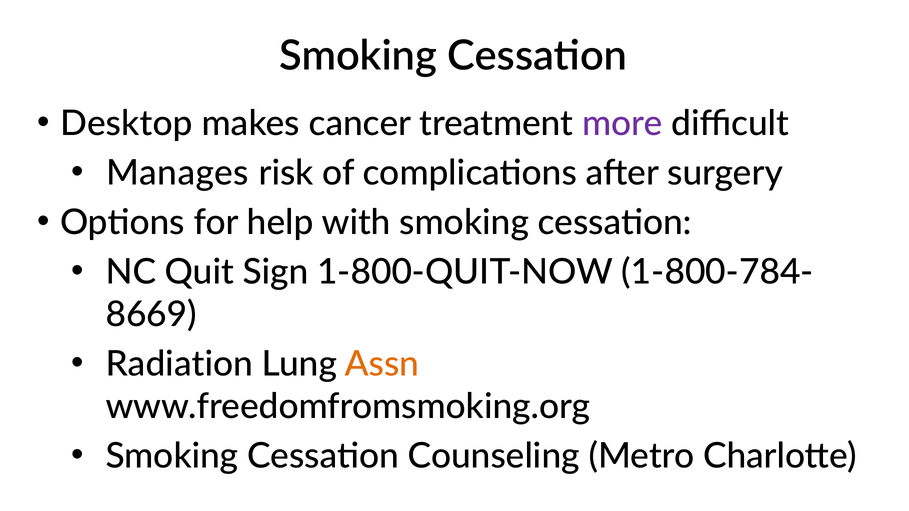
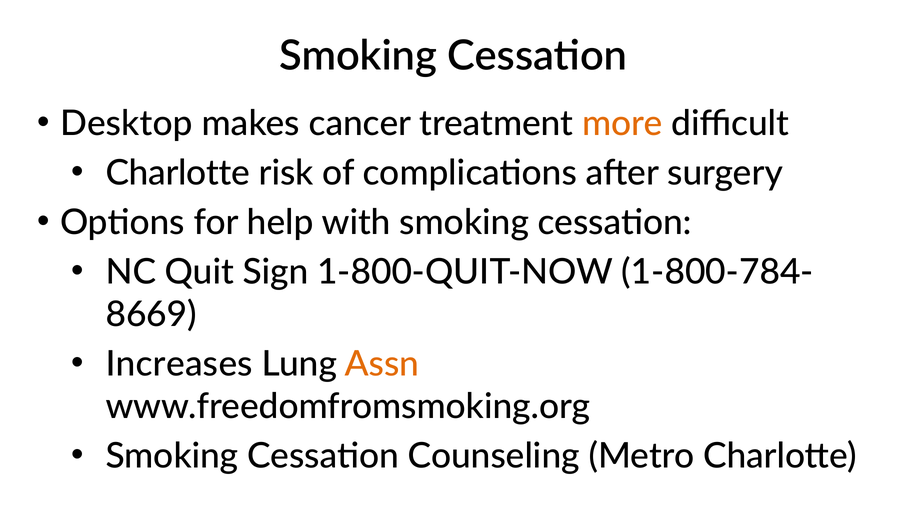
more colour: purple -> orange
Manages at (177, 173): Manages -> Charlotte
Radiation: Radiation -> Increases
